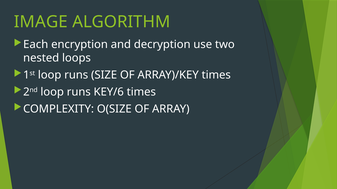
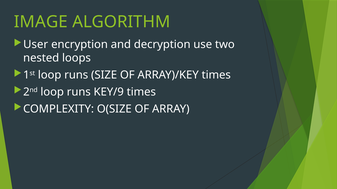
Each: Each -> User
KEY/6: KEY/6 -> KEY/9
